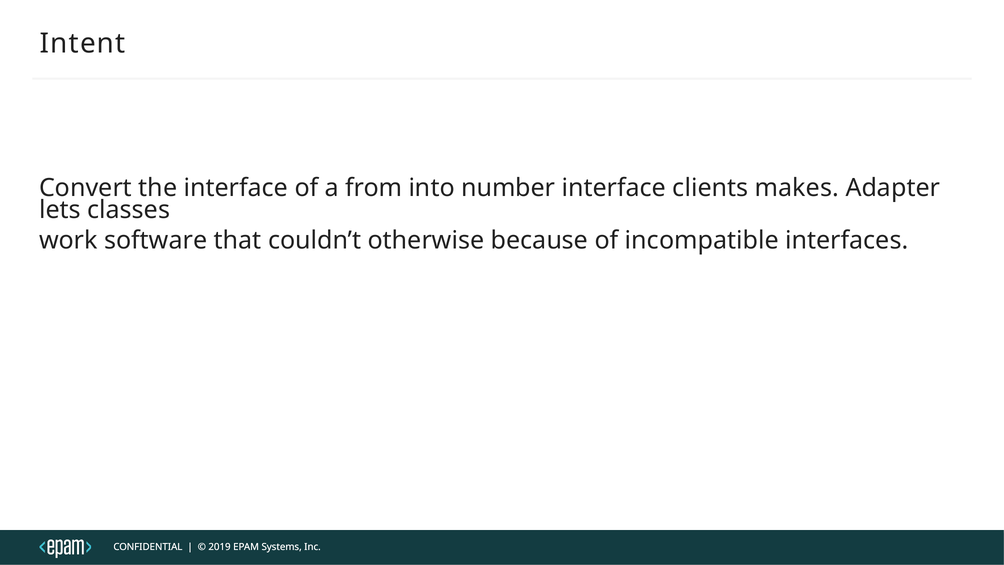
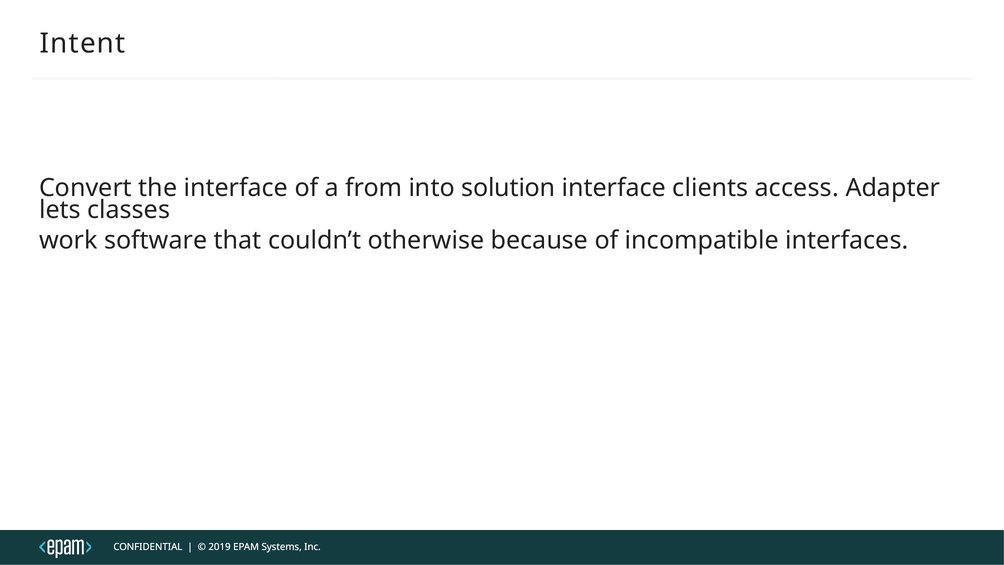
number: number -> solution
makes: makes -> access
